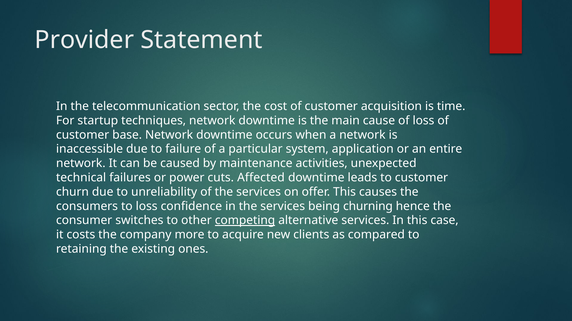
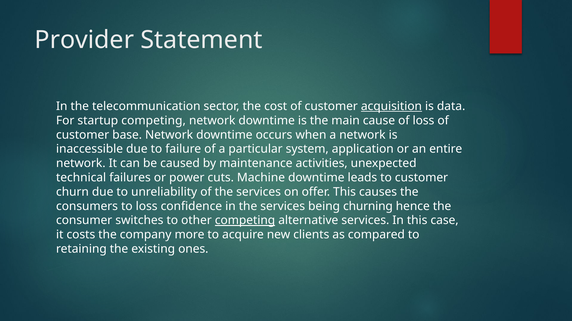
acquisition underline: none -> present
time: time -> data
startup techniques: techniques -> competing
Affected: Affected -> Machine
